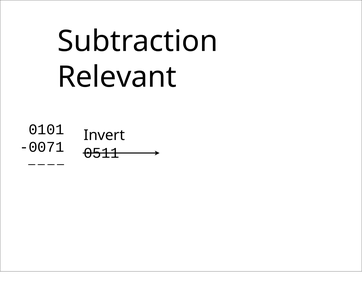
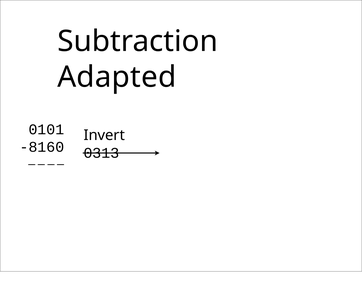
Relevant: Relevant -> Adapted
-0071: -0071 -> -8160
0511: 0511 -> 0313
